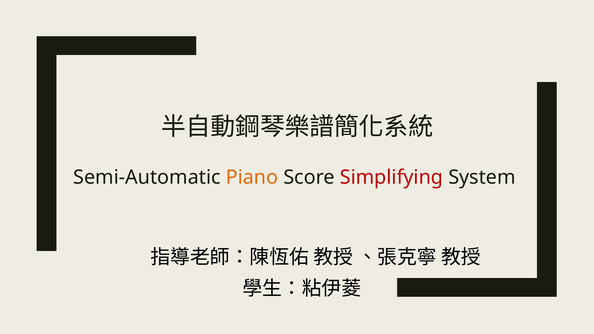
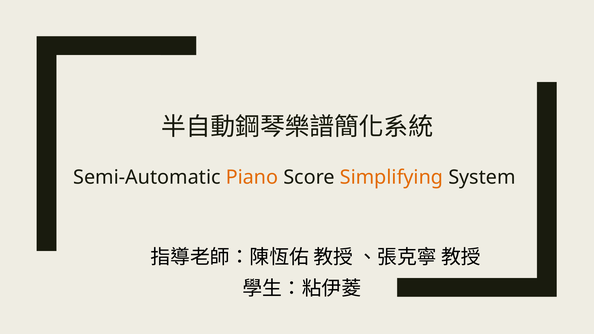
Simplifying colour: red -> orange
